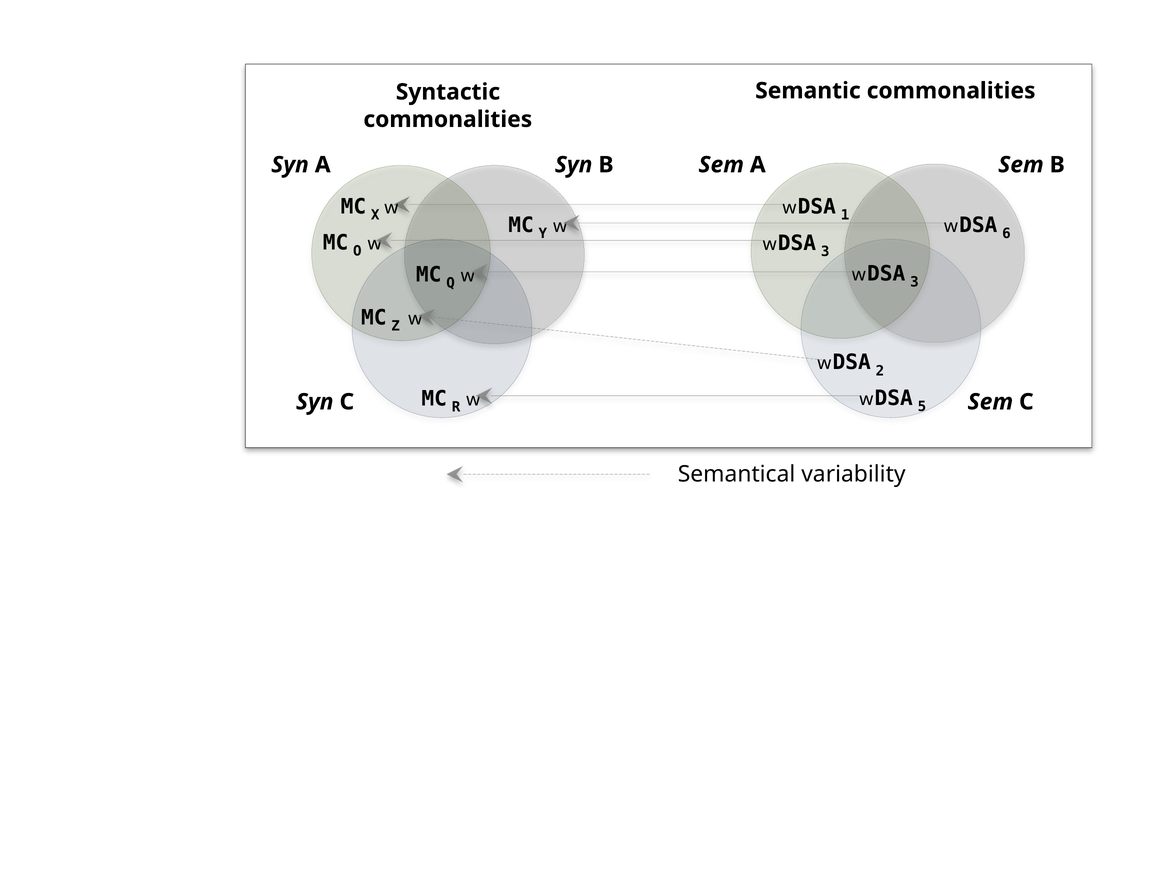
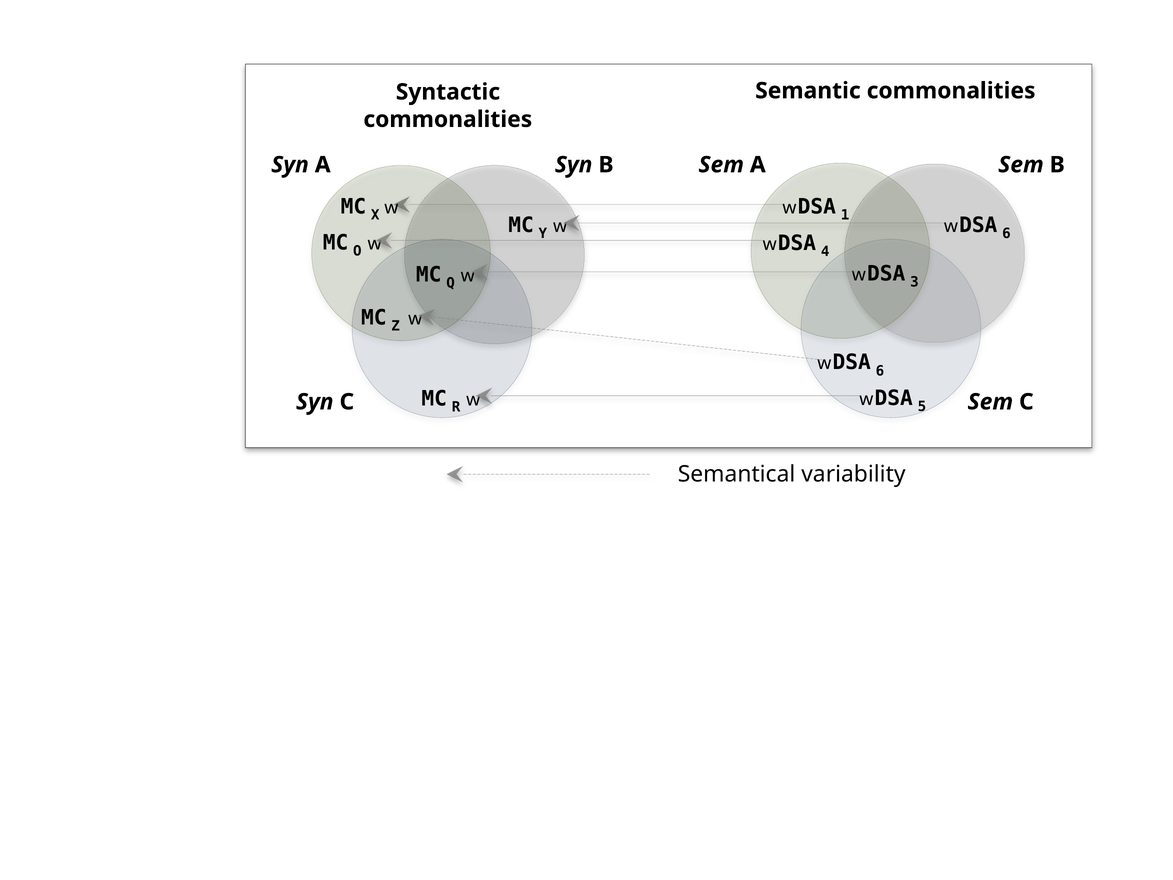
3 at (825, 251): 3 -> 4
2 at (880, 371): 2 -> 6
